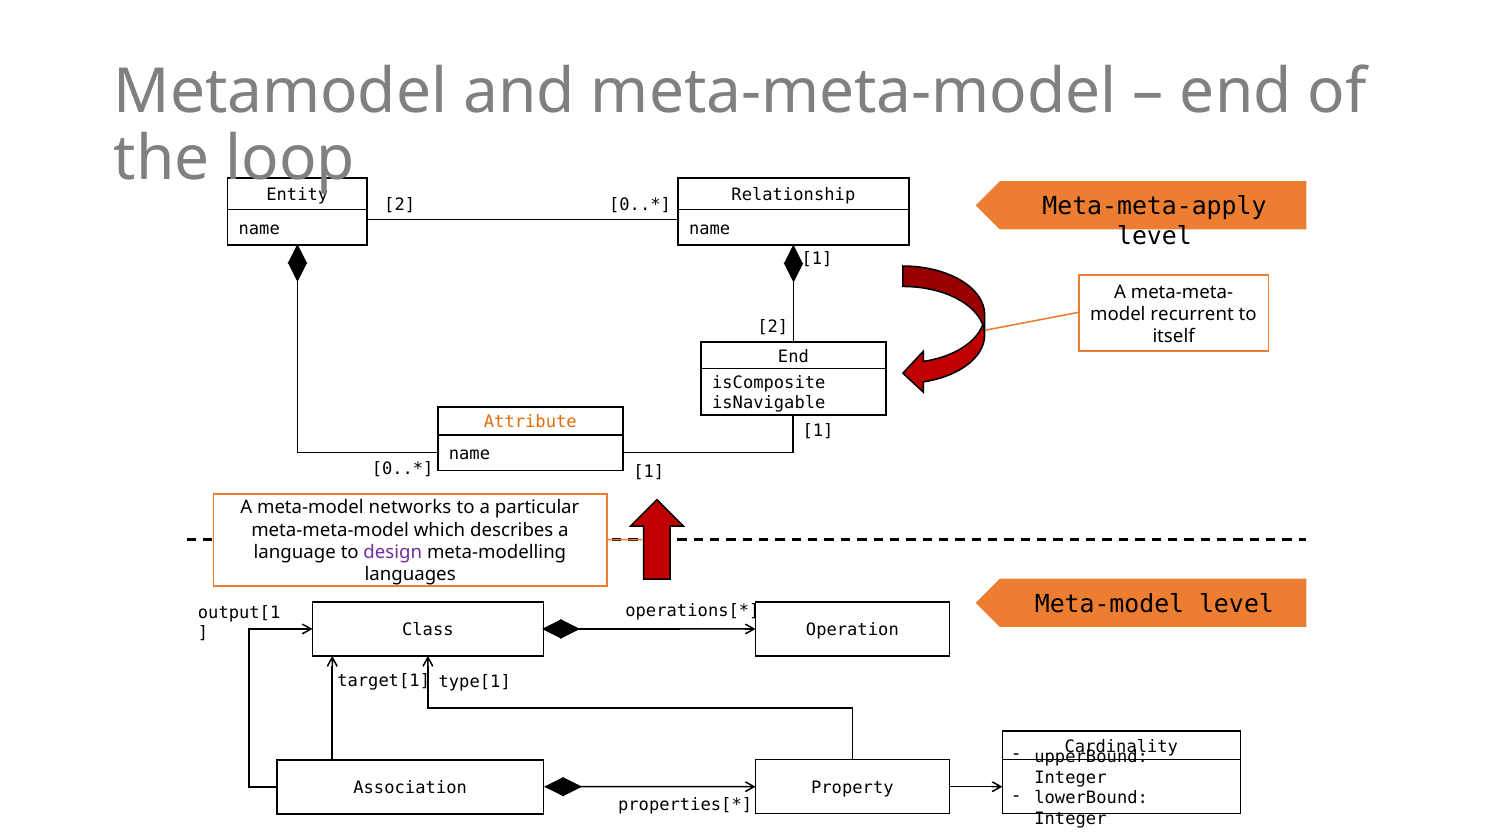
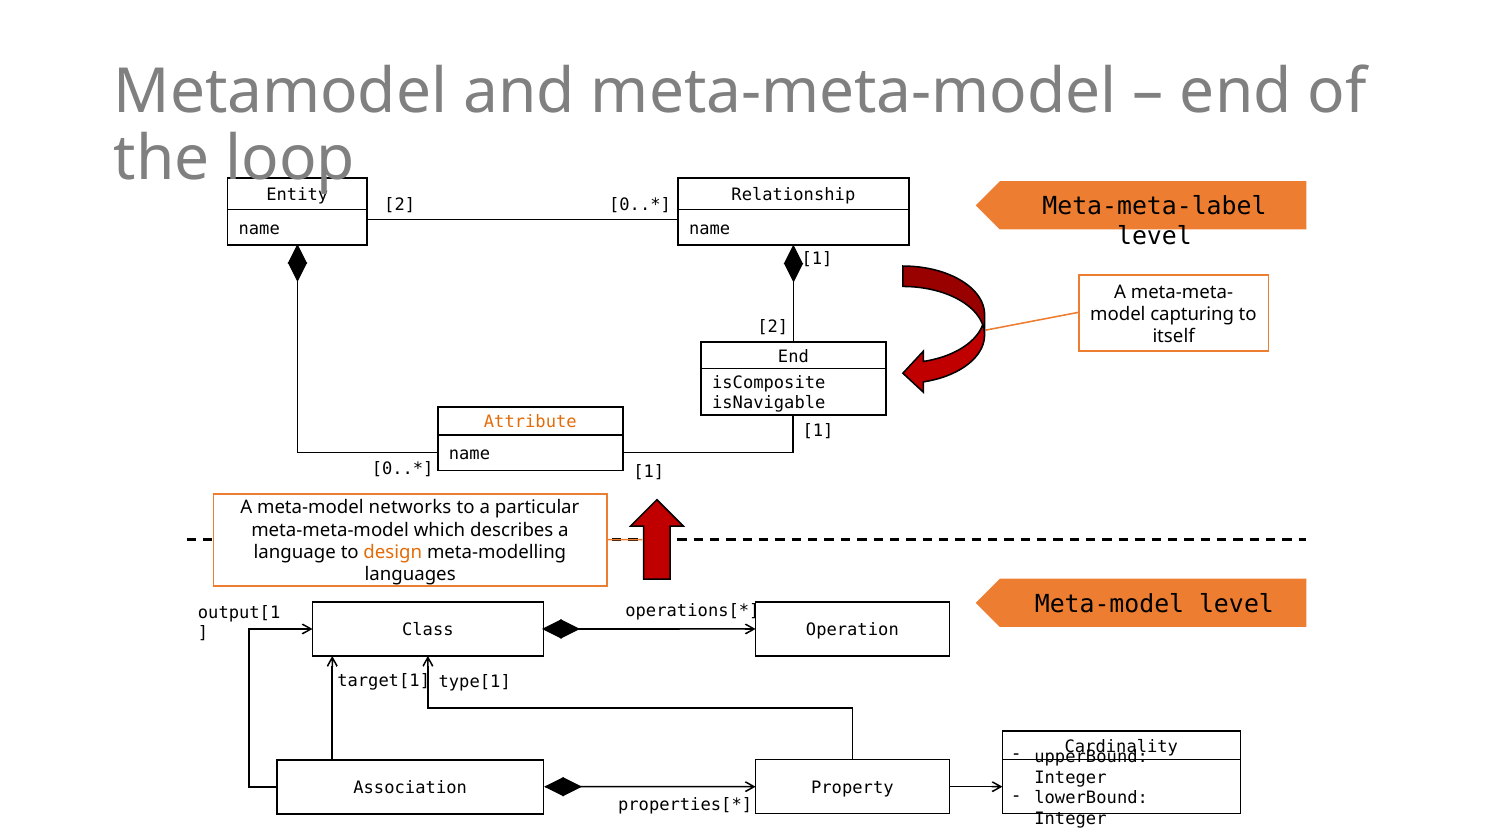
Meta-meta-apply: Meta-meta-apply -> Meta-meta-label
recurrent: recurrent -> capturing
design colour: purple -> orange
